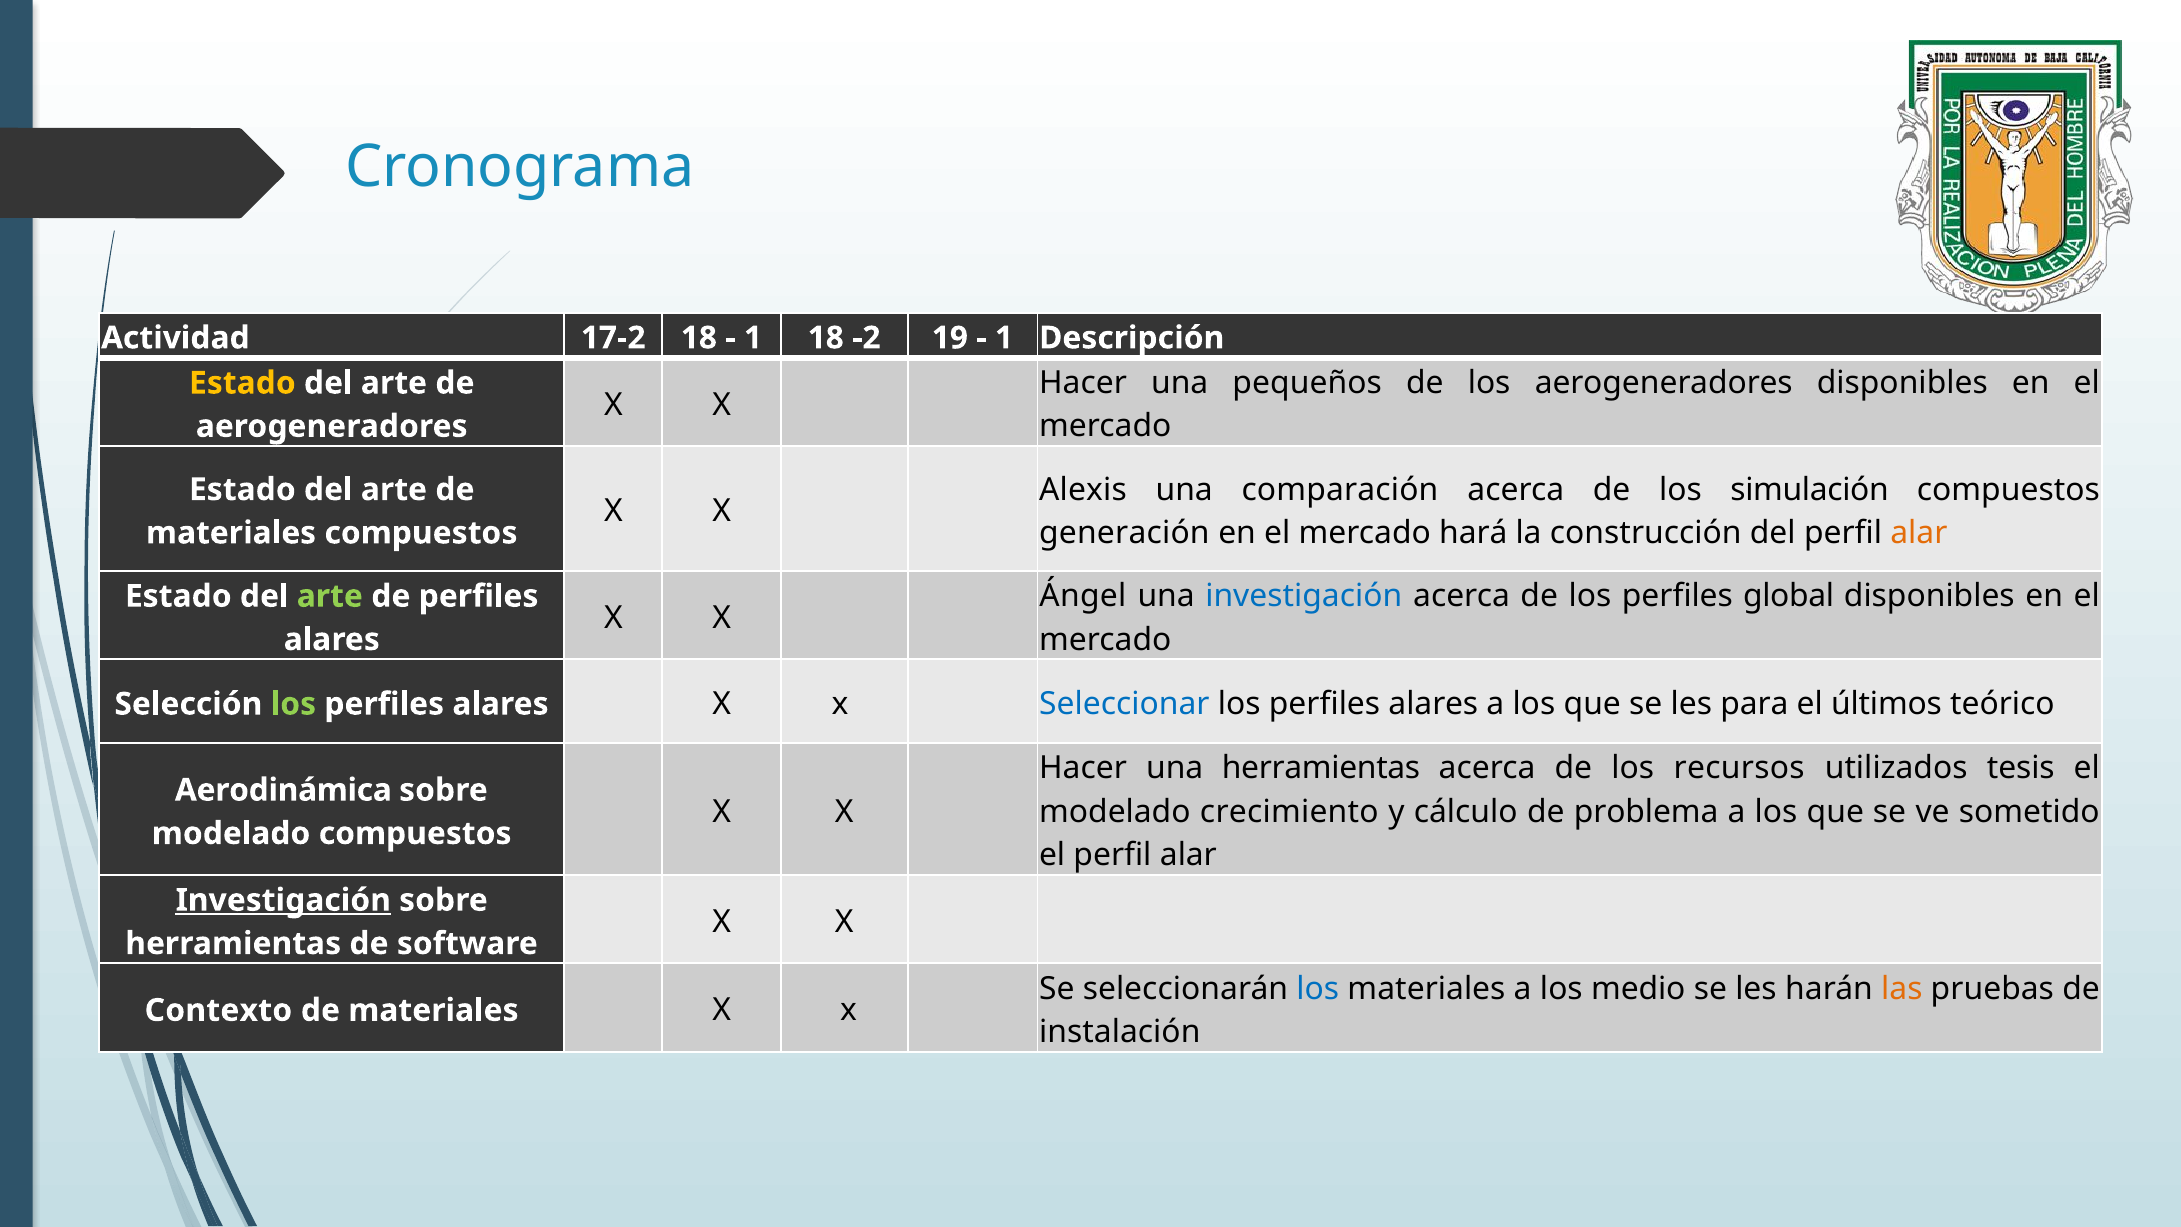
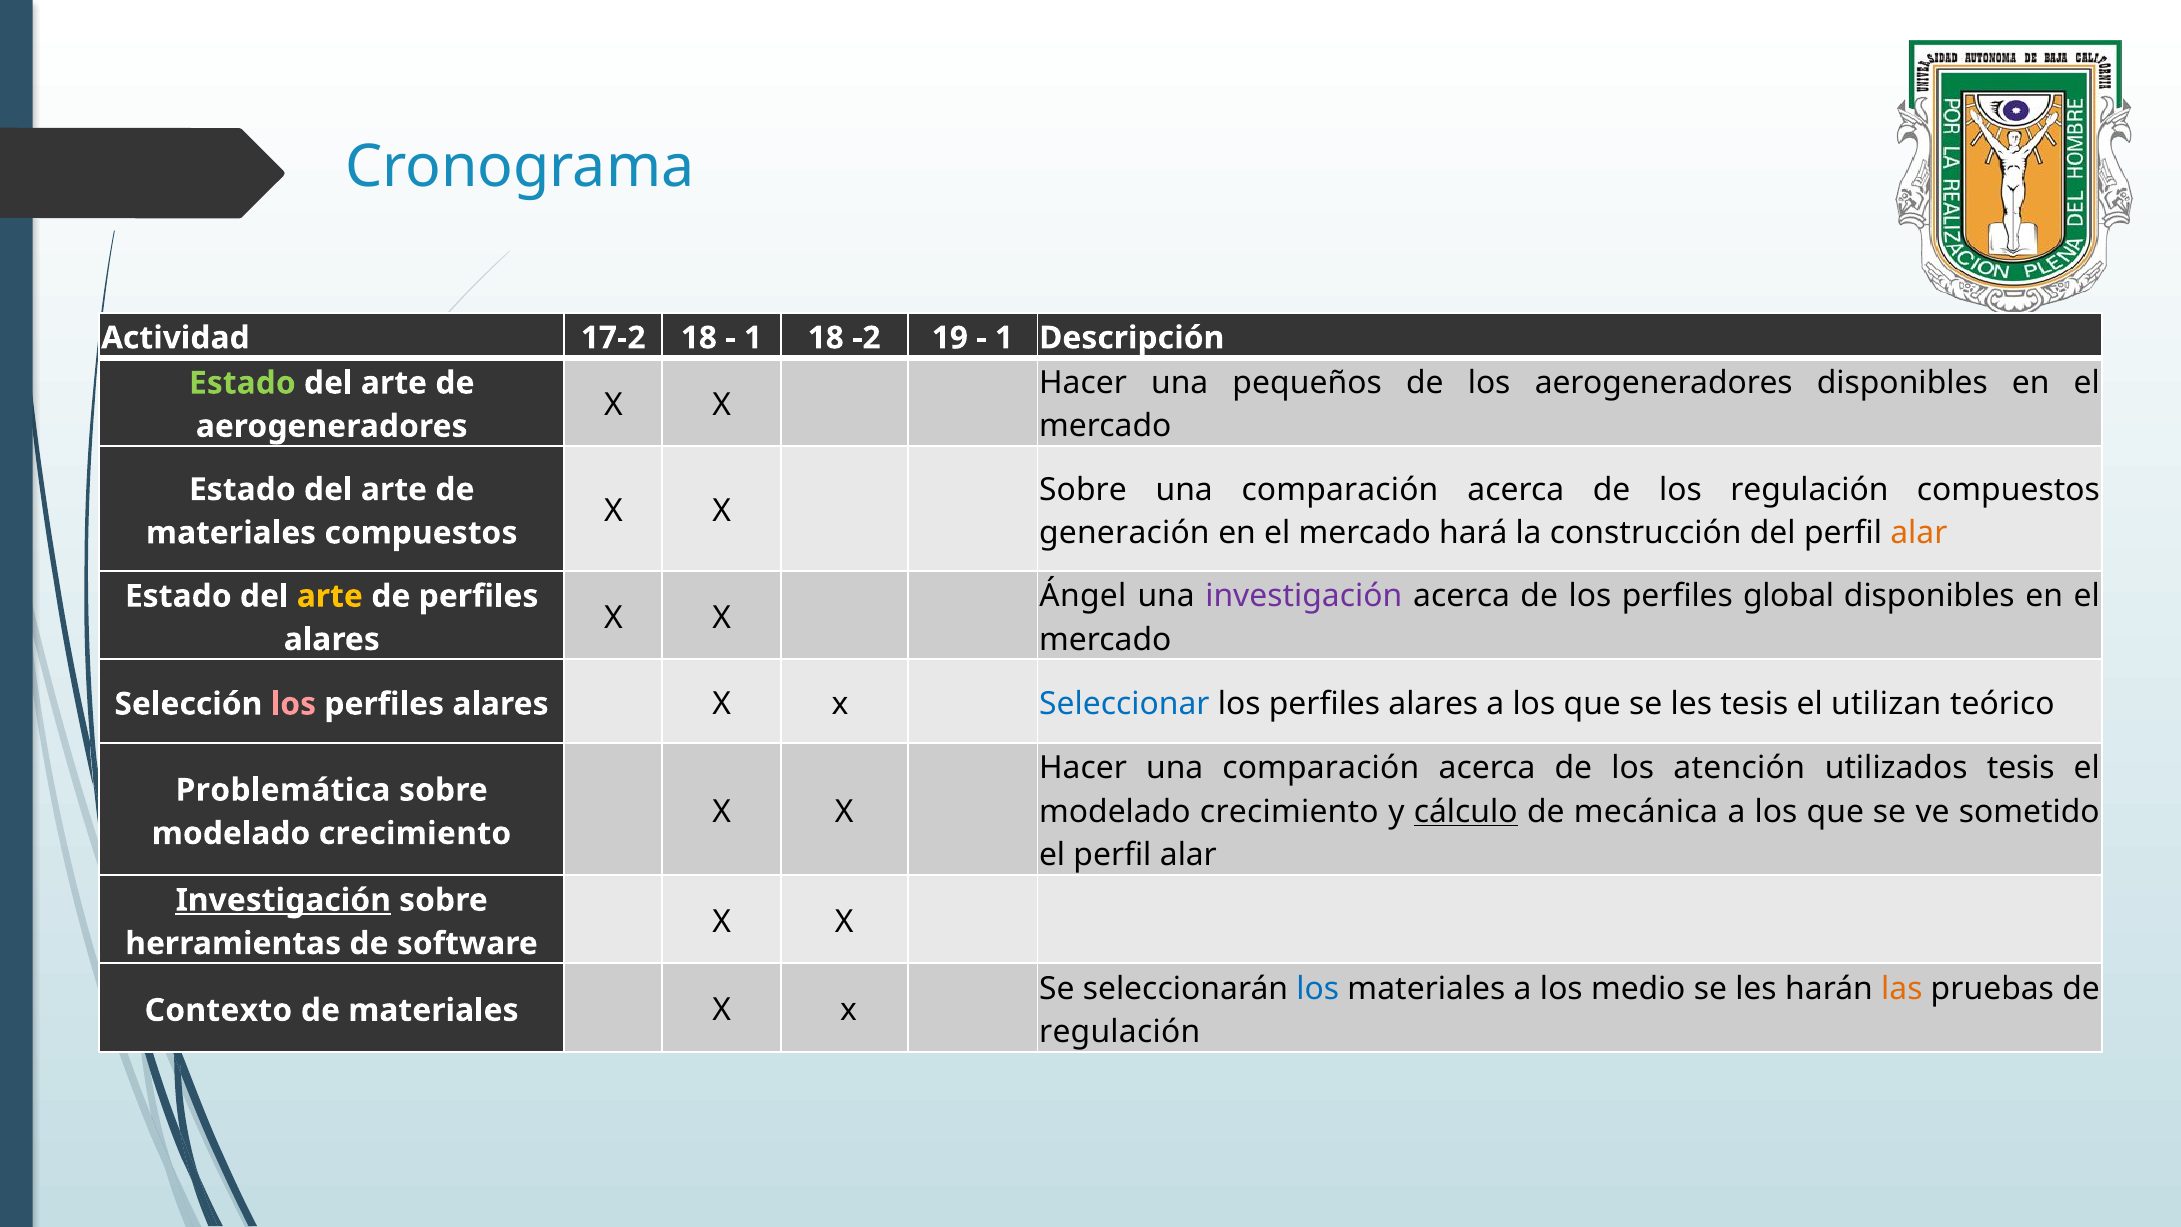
Estado at (242, 383) colour: yellow -> light green
Alexis at (1083, 490): Alexis -> Sobre
los simulación: simulación -> regulación
investigación at (1304, 596) colour: blue -> purple
arte at (330, 596) colour: light green -> yellow
los at (293, 704) colour: light green -> pink
les para: para -> tesis
últimos: últimos -> utilizan
Hacer una herramientas: herramientas -> comparación
recursos: recursos -> atención
Aerodinámica: Aerodinámica -> Problemática
cálculo underline: none -> present
problema: problema -> mecánica
compuestos at (415, 833): compuestos -> crecimiento
instalación at (1120, 1032): instalación -> regulación
